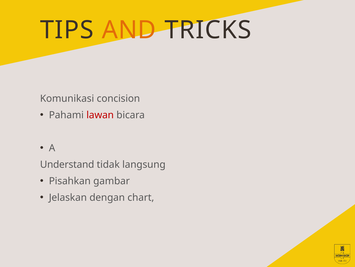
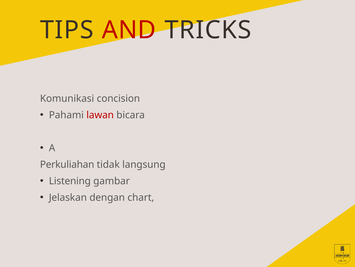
AND colour: orange -> red
Understand: Understand -> Perkuliahan
Pisahkan: Pisahkan -> Listening
